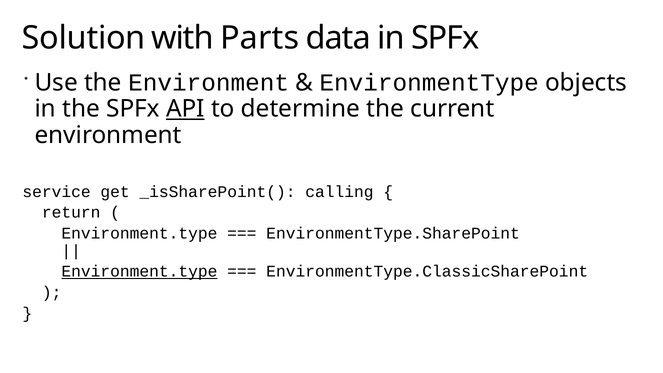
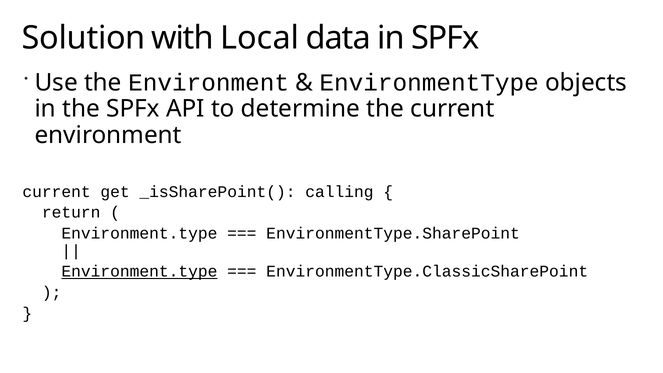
Parts: Parts -> Local
API underline: present -> none
service at (57, 192): service -> current
